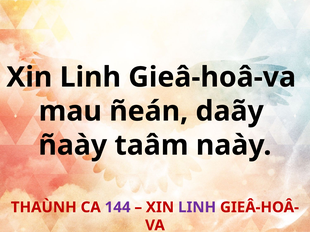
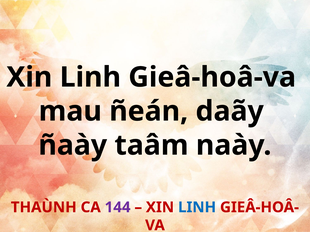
LINH at (197, 208) colour: purple -> blue
